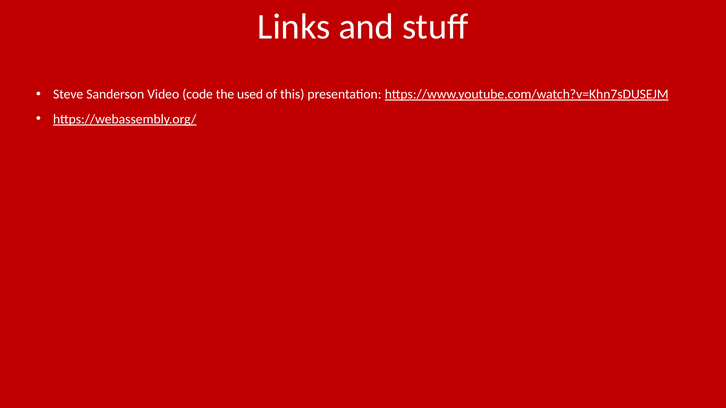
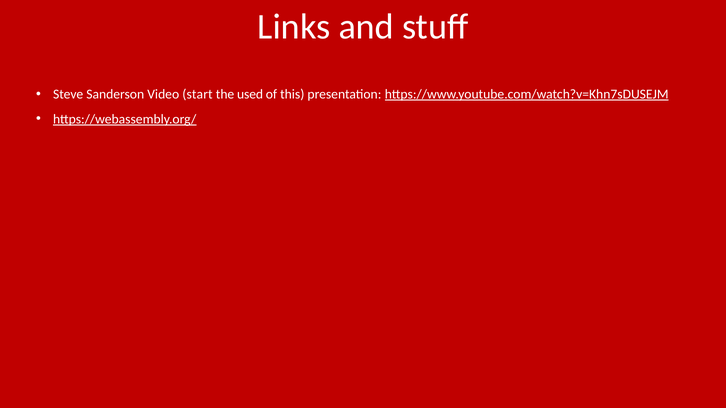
code: code -> start
